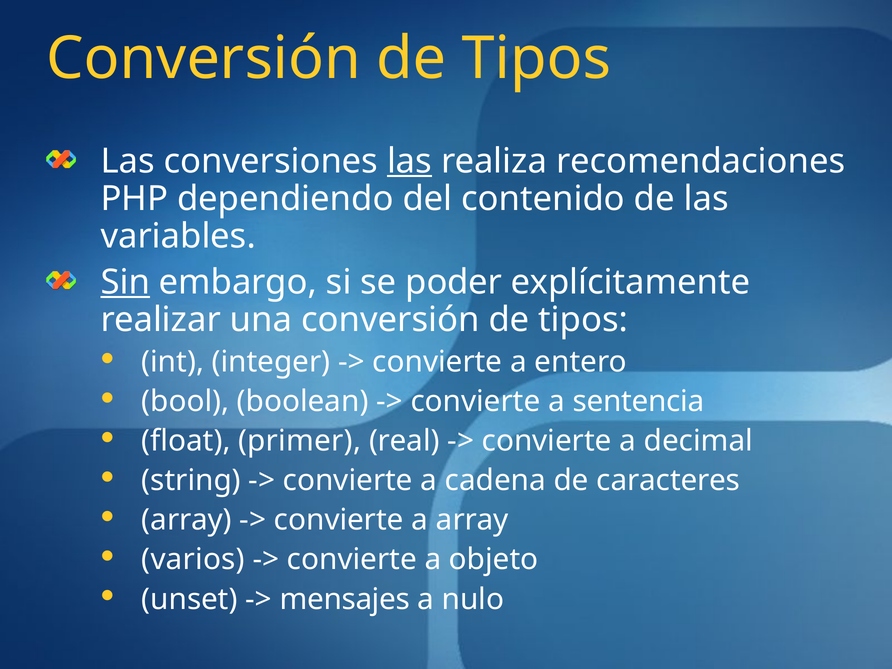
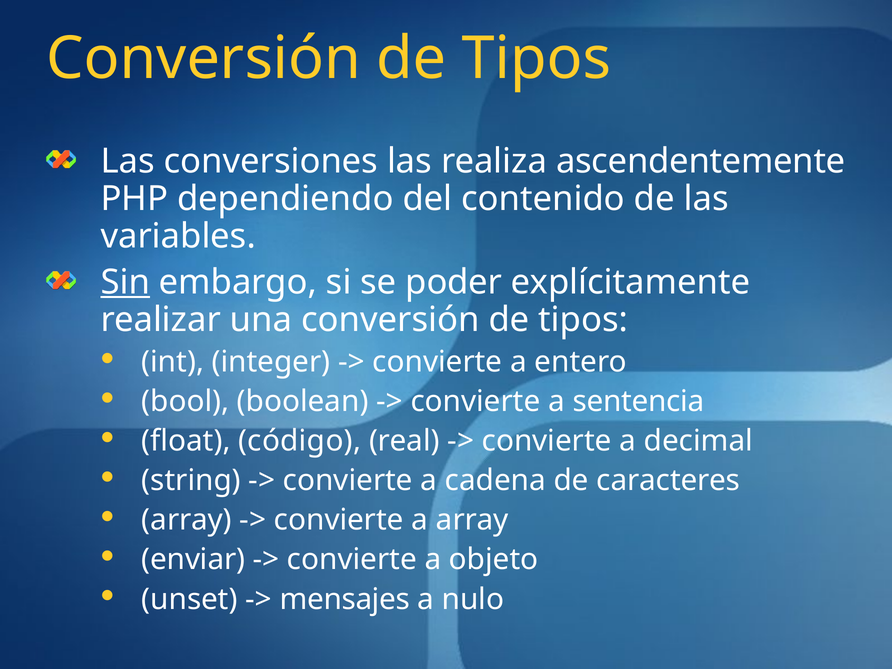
las at (410, 161) underline: present -> none
recomendaciones: recomendaciones -> ascendentemente
primer: primer -> código
varios: varios -> enviar
